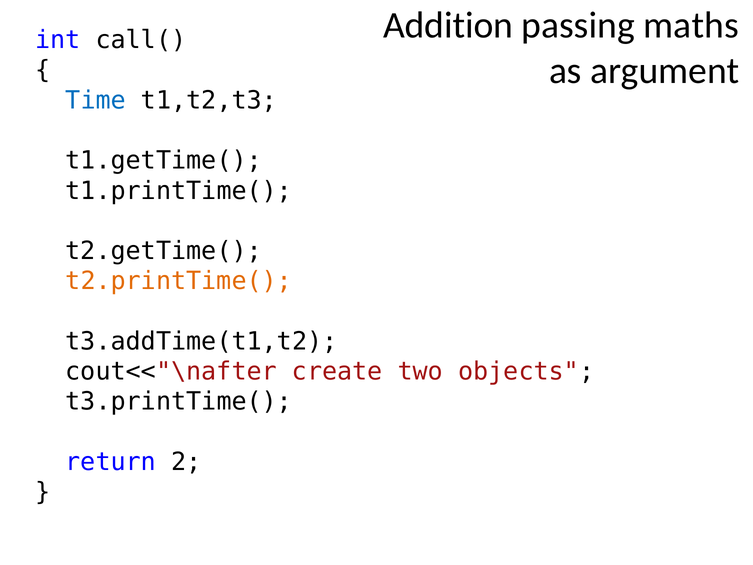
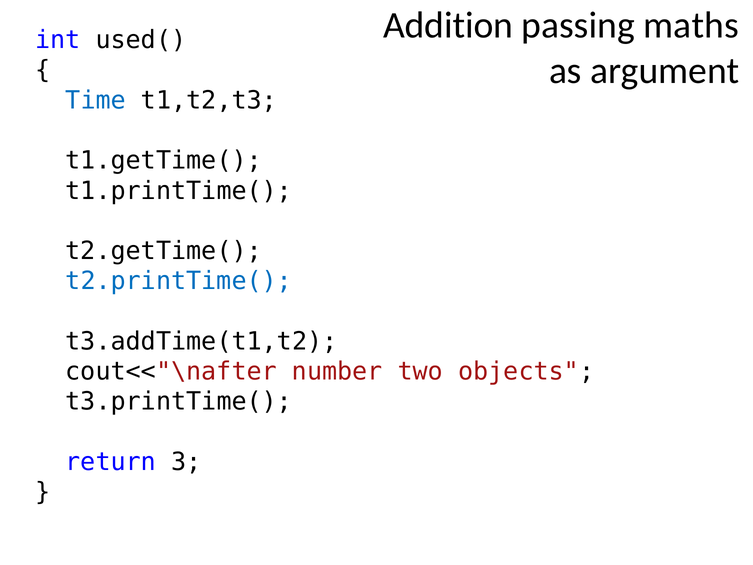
call(: call( -> used(
t2.printTime( colour: orange -> blue
create: create -> number
2: 2 -> 3
